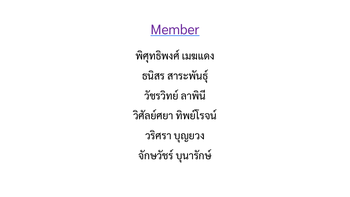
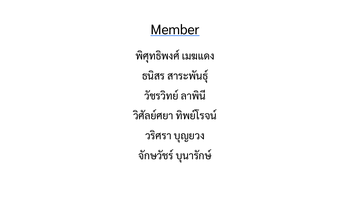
Member colour: purple -> black
